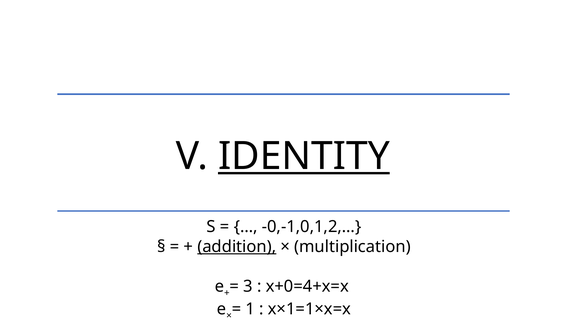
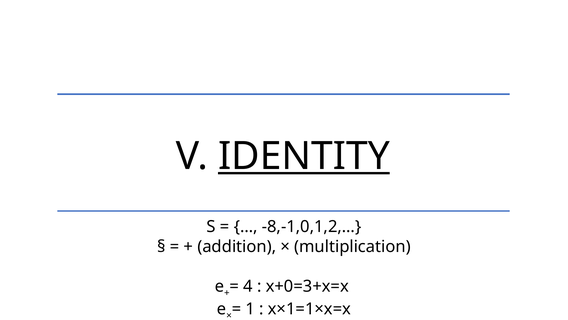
-0,-1,0,1,2,…: -0,-1,0,1,2,… -> -8,-1,0,1,2,…
addition underline: present -> none
3: 3 -> 4
x+0=4+x=x: x+0=4+x=x -> x+0=3+x=x
